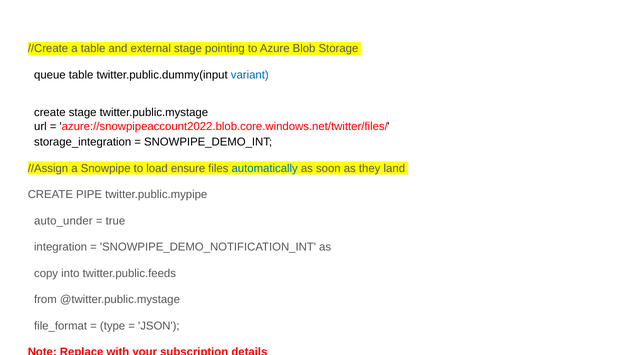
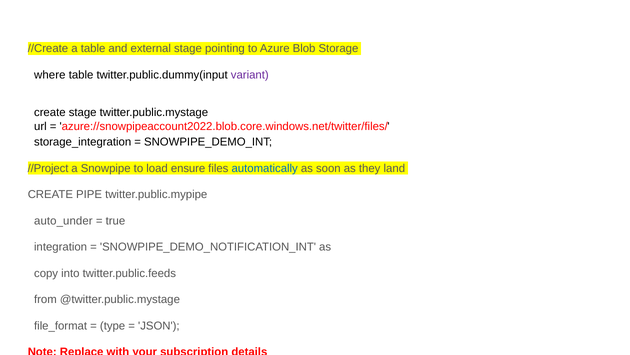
queue: queue -> where
variant colour: blue -> purple
//Assign: //Assign -> //Project
